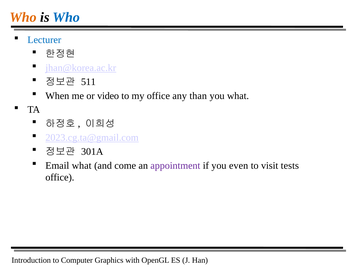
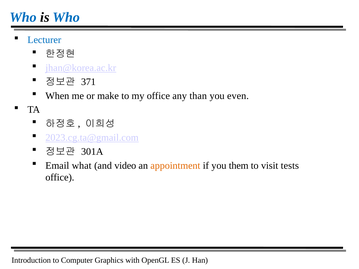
Who at (23, 17) colour: orange -> blue
511: 511 -> 371
video: video -> make
you what: what -> even
come: come -> video
appointment colour: purple -> orange
even: even -> them
